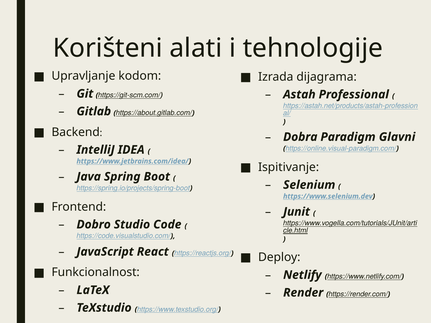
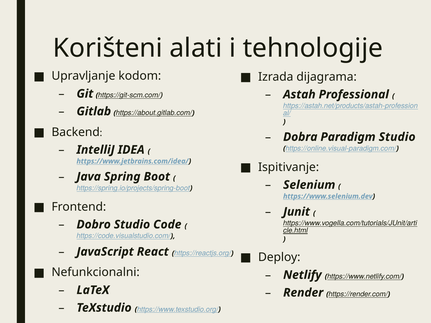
Paradigm Glavni: Glavni -> Studio
Funkcionalnost: Funkcionalnost -> Nefunkcionalni
